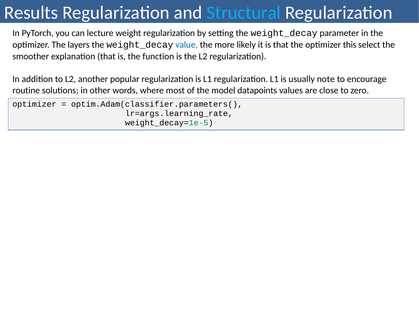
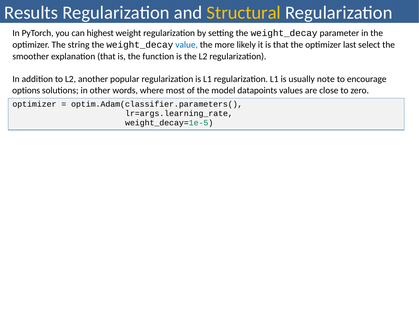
Structural colour: light blue -> yellow
lecture: lecture -> highest
layers: layers -> string
this: this -> last
routine: routine -> options
